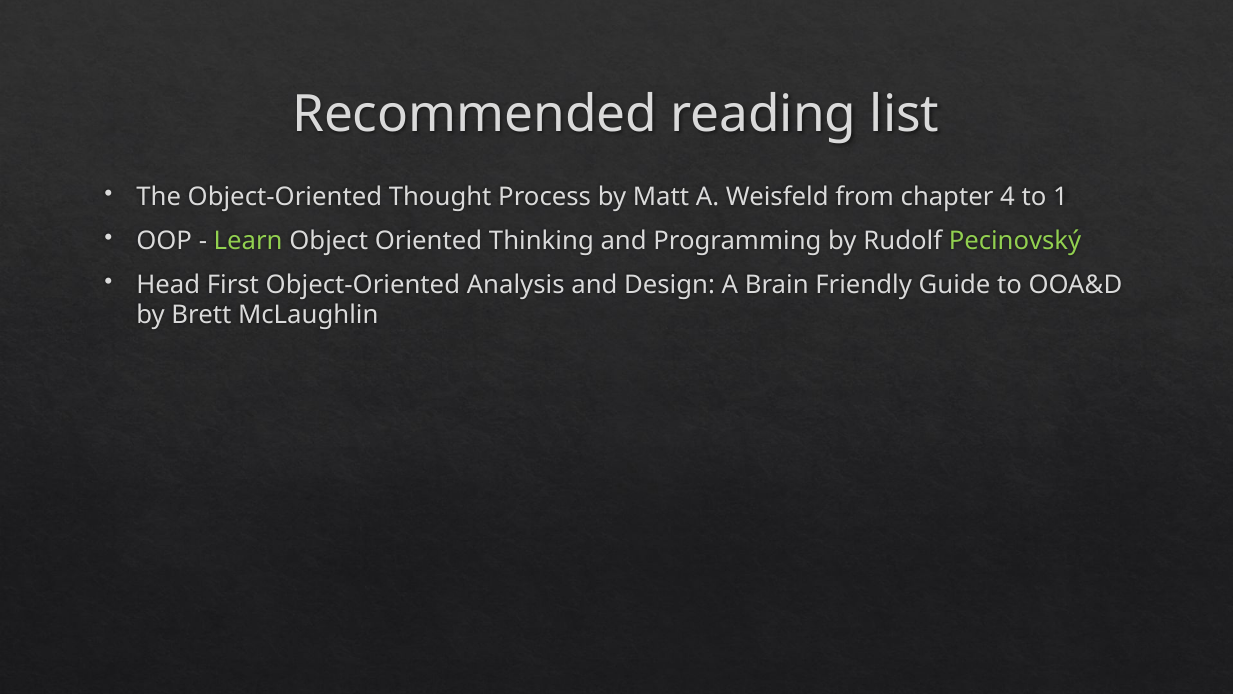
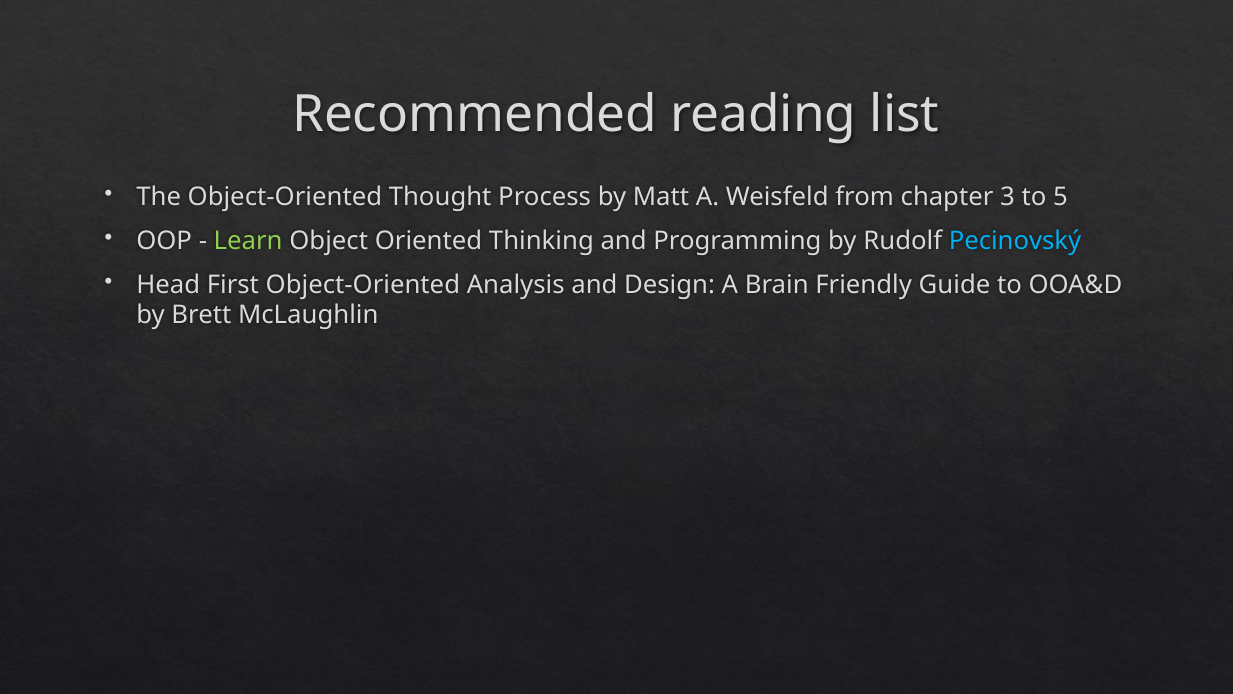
4: 4 -> 3
1: 1 -> 5
Pecinovský colour: light green -> light blue
